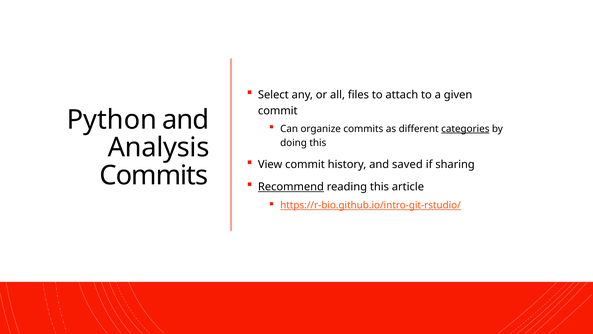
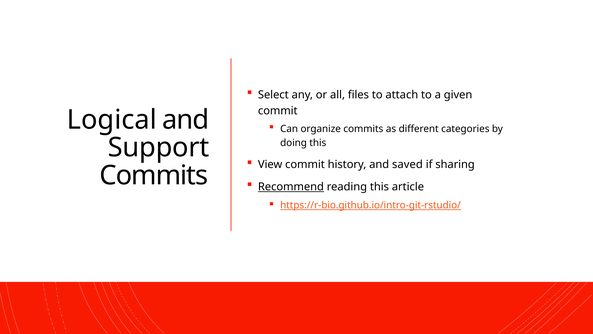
Python: Python -> Logical
categories underline: present -> none
Analysis: Analysis -> Support
